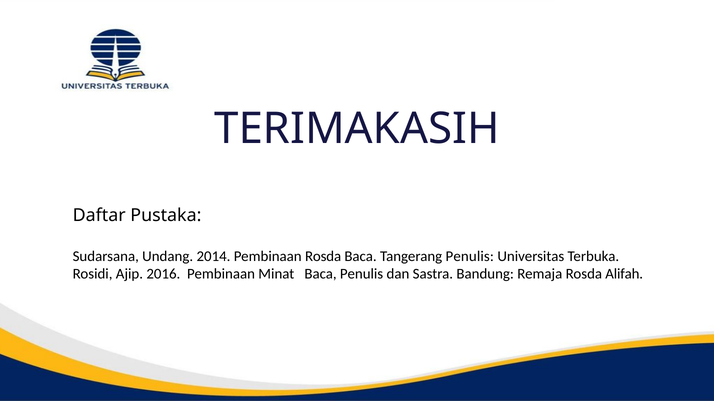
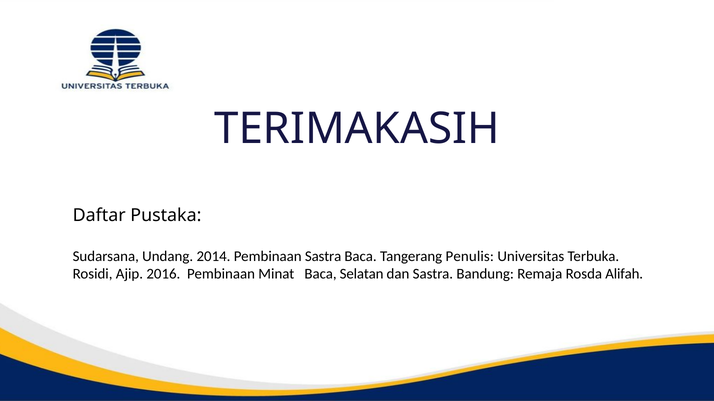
Pembinaan Rosda: Rosda -> Sastra
Baca Penulis: Penulis -> Selatan
